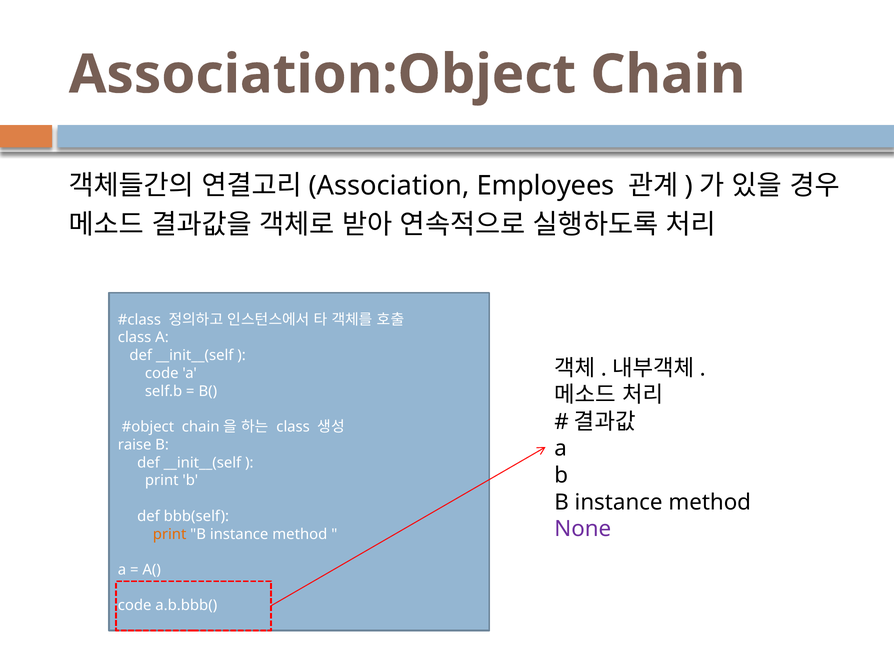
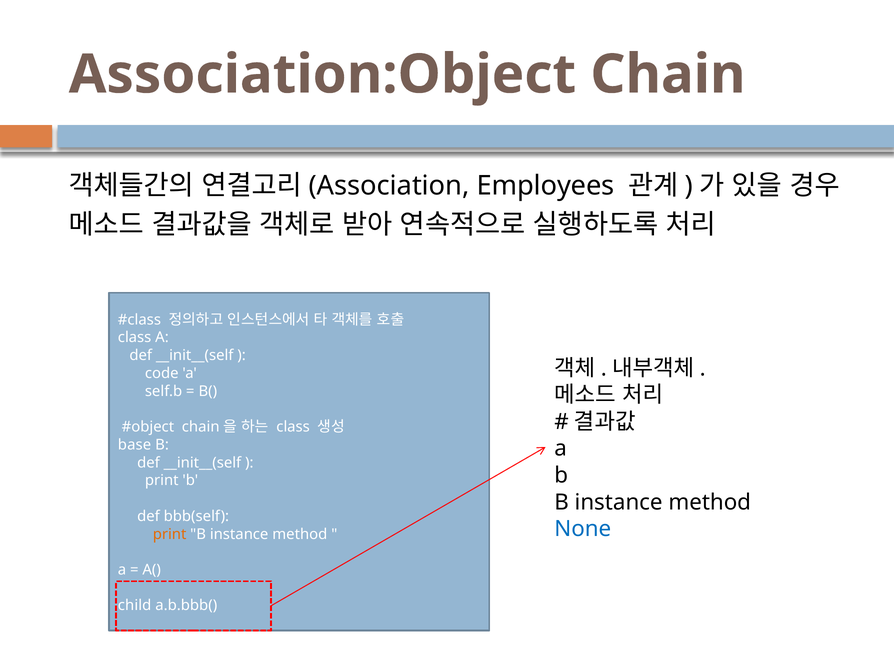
raise: raise -> base
None colour: purple -> blue
code at (135, 606): code -> child
